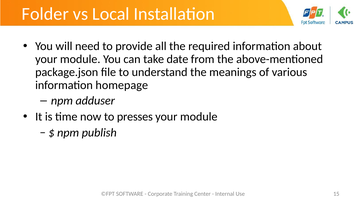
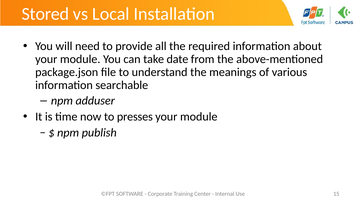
Folder: Folder -> Stored
homepage: homepage -> searchable
